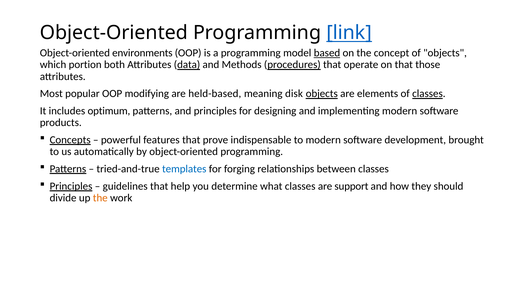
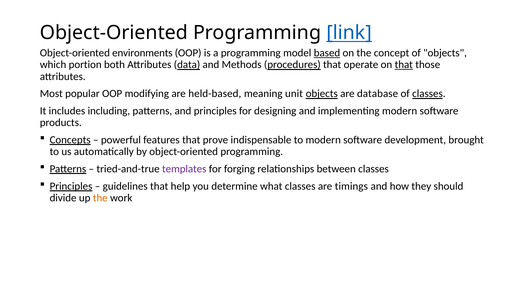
that at (404, 65) underline: none -> present
disk: disk -> unit
elements: elements -> database
optimum: optimum -> including
templates colour: blue -> purple
support: support -> timings
